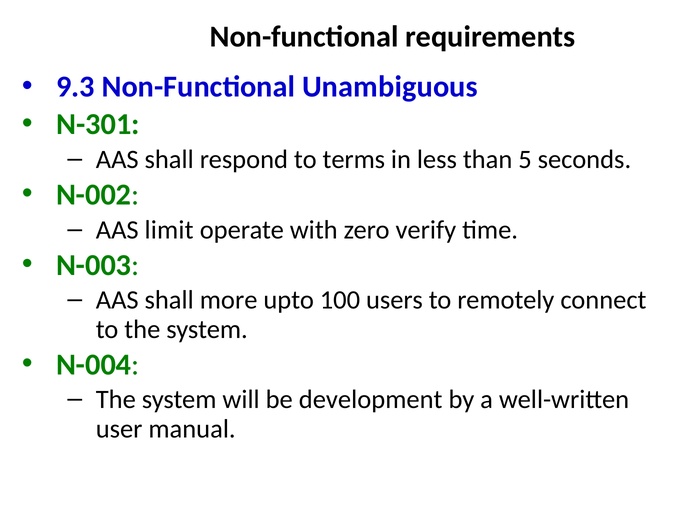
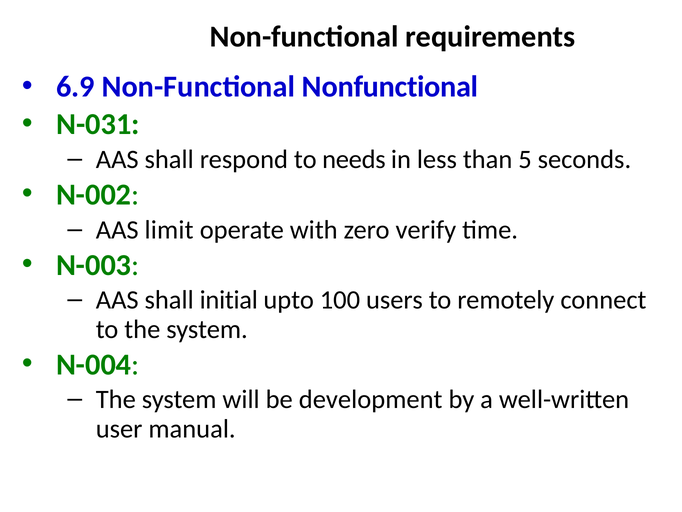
9.3: 9.3 -> 6.9
Unambiguous: Unambiguous -> Nonfunctional
N-301: N-301 -> N-031
terms: terms -> needs
more: more -> initial
